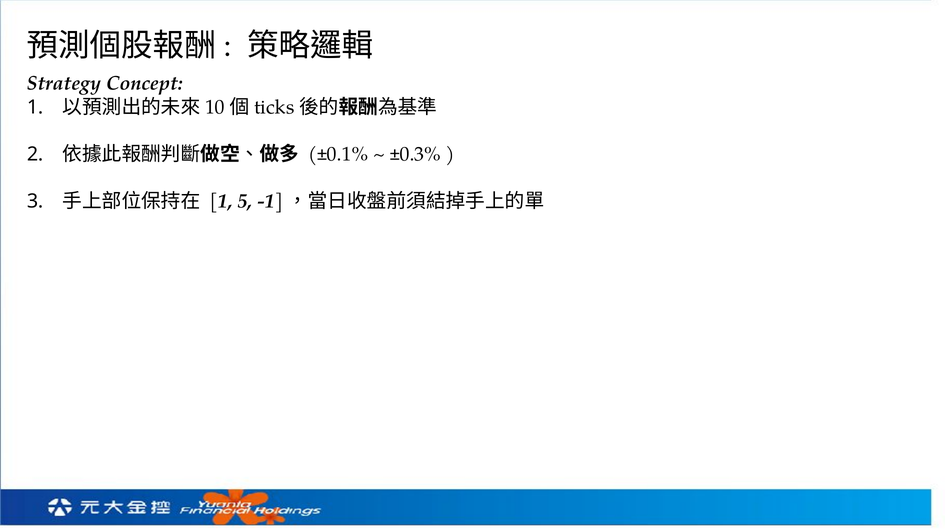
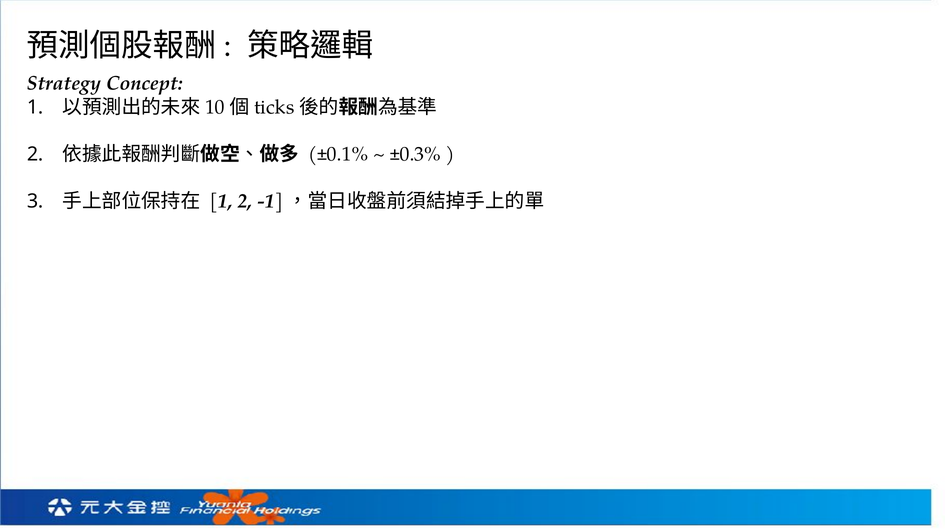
1 5: 5 -> 2
